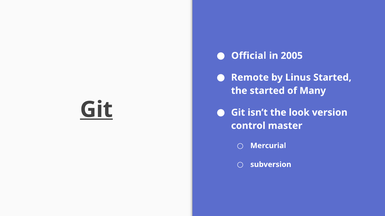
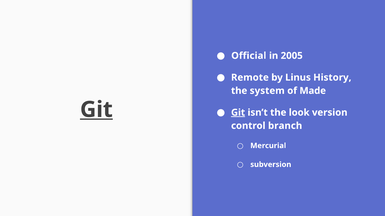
Linus Started: Started -> History
the started: started -> system
Many: Many -> Made
Git at (238, 113) underline: none -> present
master: master -> branch
